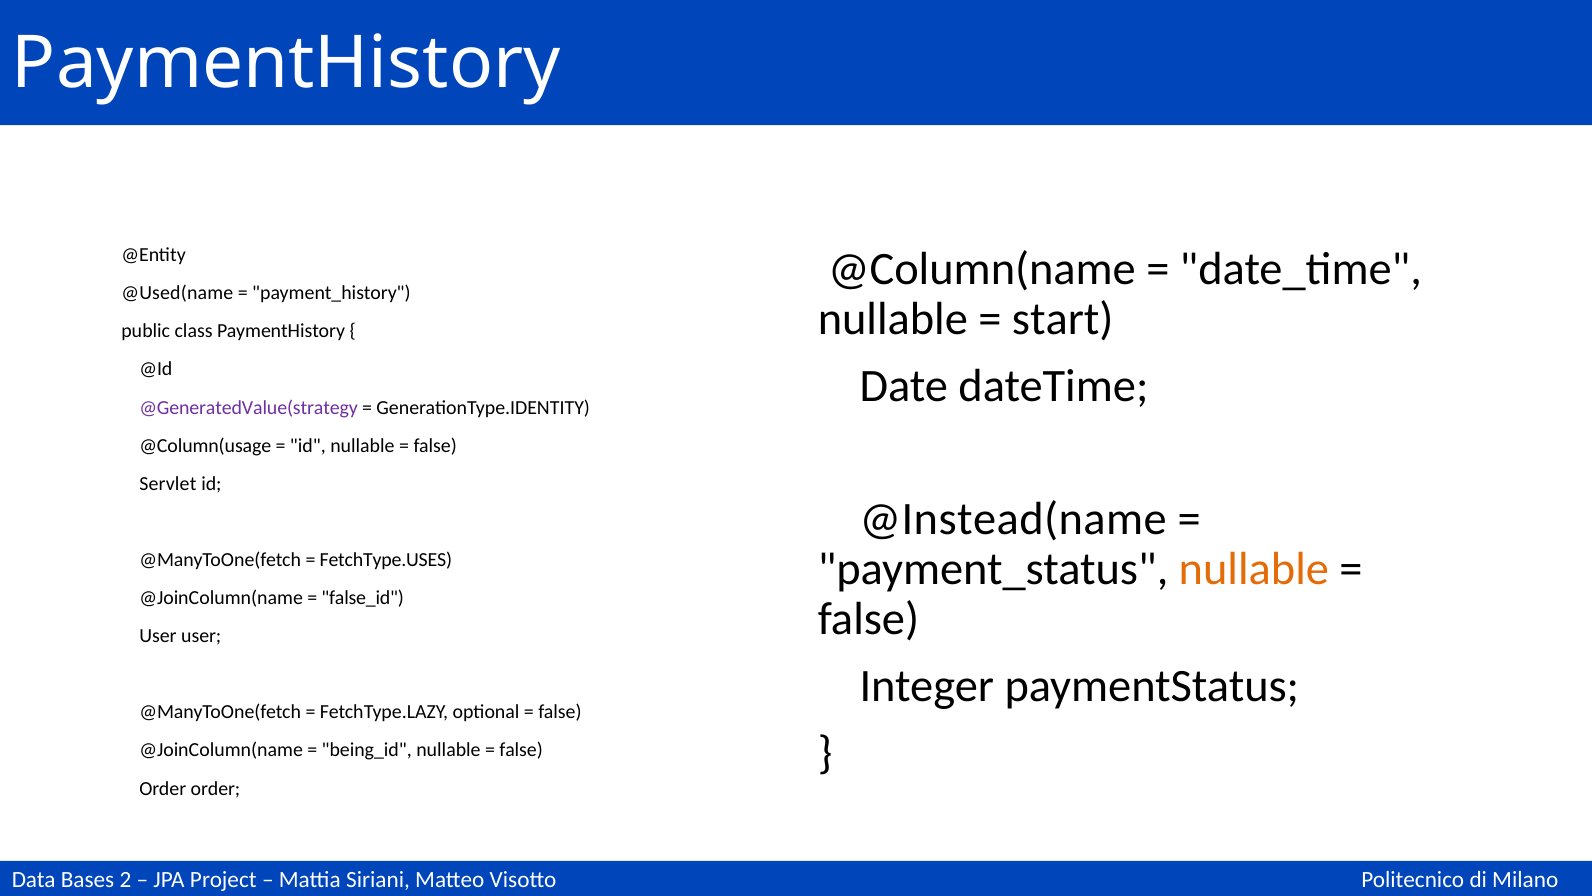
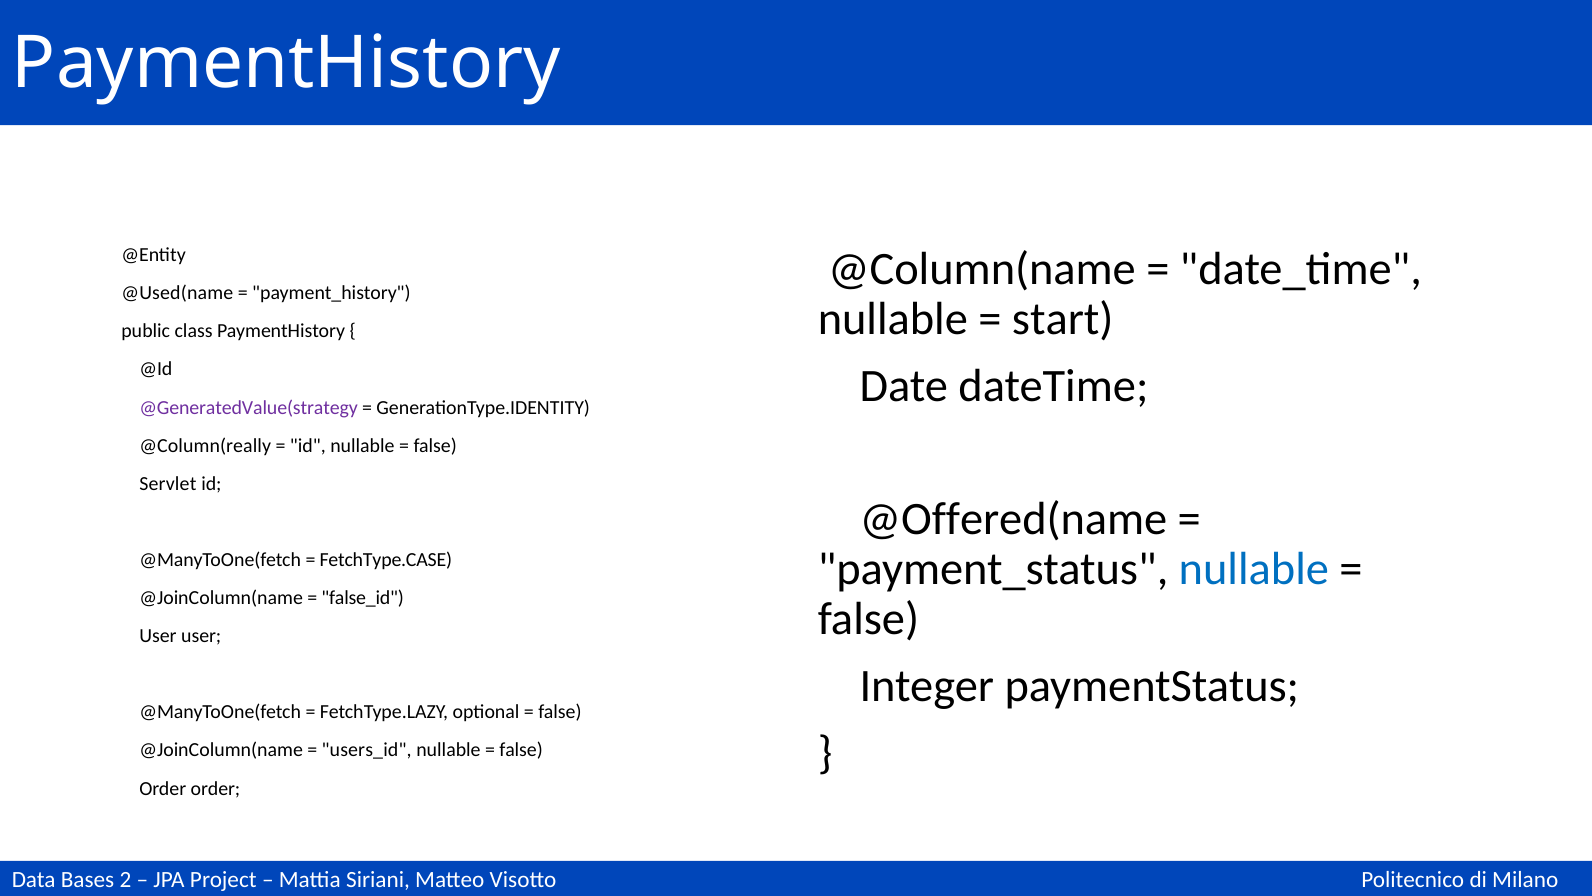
@Column(usage: @Column(usage -> @Column(really
@Instead(name: @Instead(name -> @Offered(name
nullable at (1254, 569) colour: orange -> blue
FetchType.USES: FetchType.USES -> FetchType.CASE
being_id: being_id -> users_id
